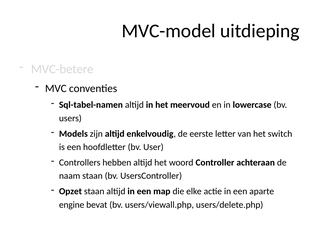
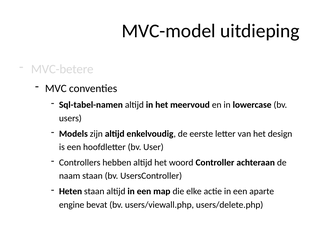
switch: switch -> design
Opzet: Opzet -> Heten
